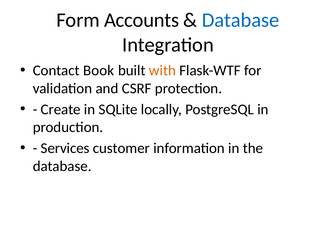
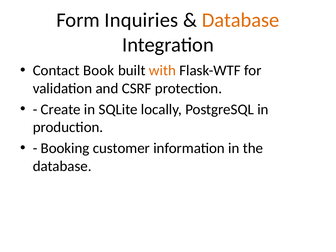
Accounts: Accounts -> Inquiries
Database at (241, 20) colour: blue -> orange
Services: Services -> Booking
